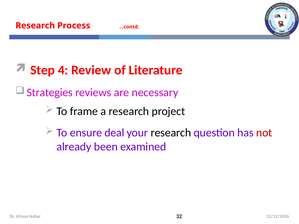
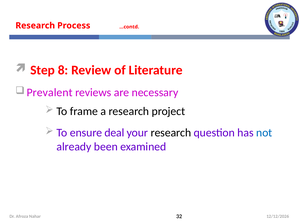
4: 4 -> 8
Strategies: Strategies -> Prevalent
not colour: red -> blue
